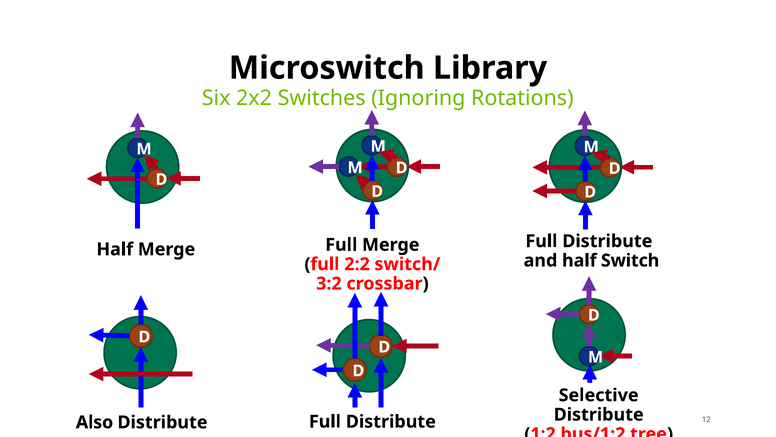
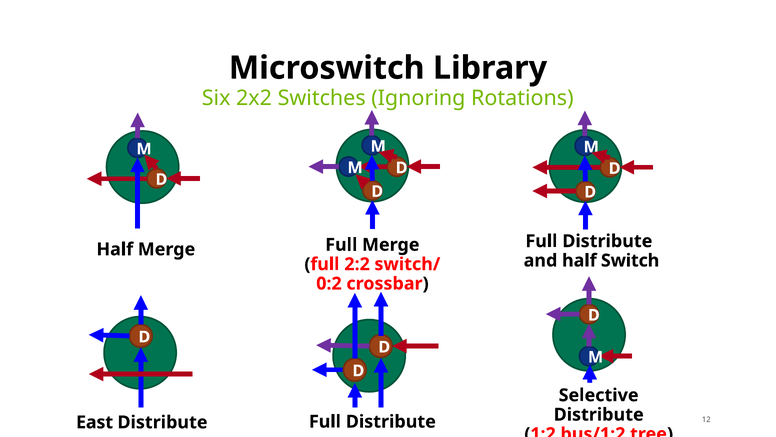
3:2: 3:2 -> 0:2
Also: Also -> East
